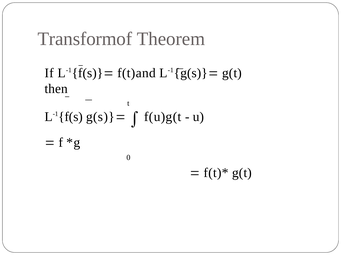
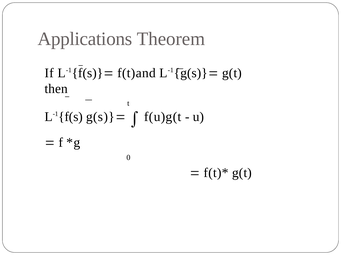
Transformof: Transformof -> Applications
